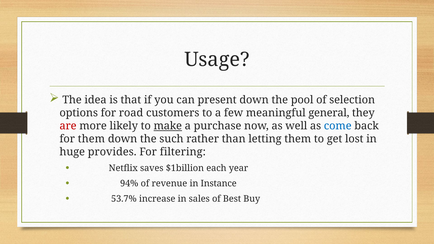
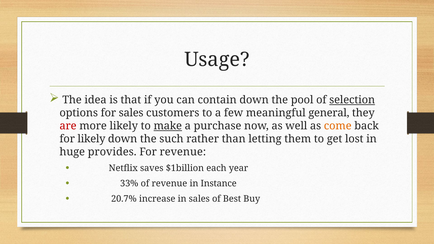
present: present -> contain
selection underline: none -> present
for road: road -> sales
come colour: blue -> orange
for them: them -> likely
For filtering: filtering -> revenue
94%: 94% -> 33%
53.7%: 53.7% -> 20.7%
